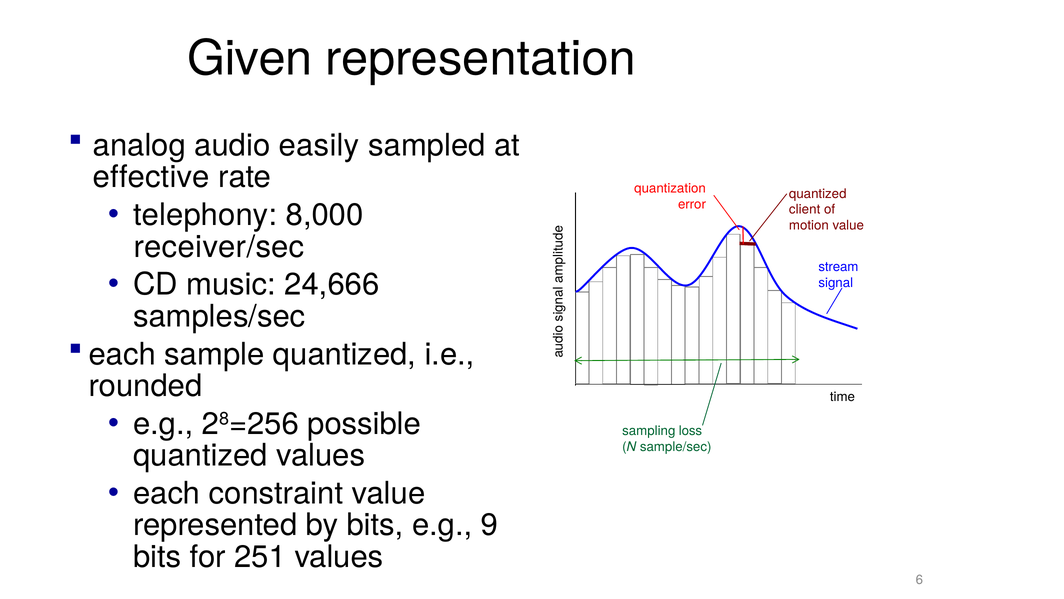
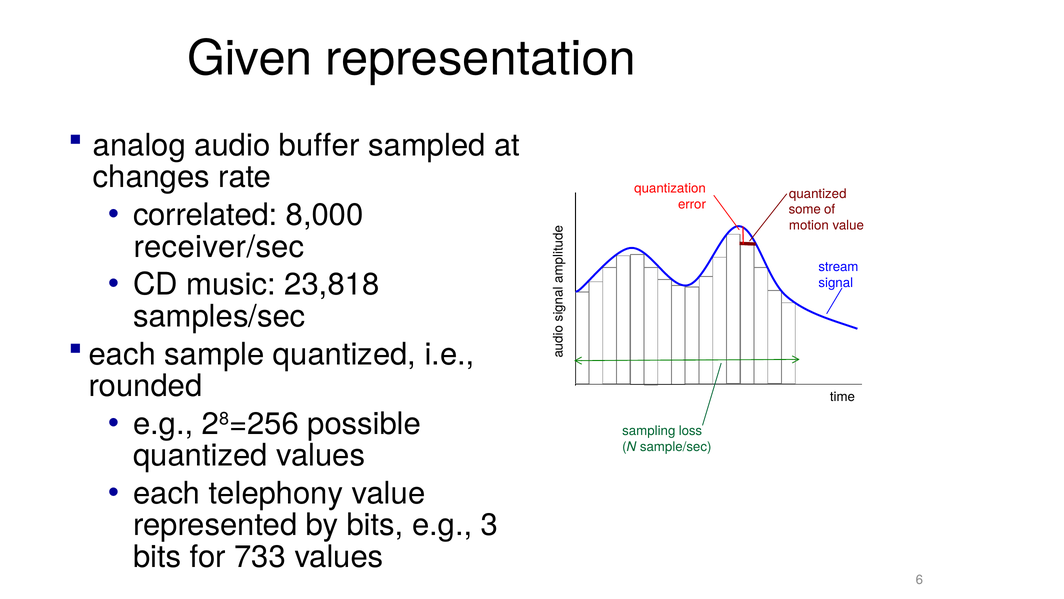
easily: easily -> buffer
effective: effective -> changes
telephony: telephony -> correlated
client: client -> some
24,666: 24,666 -> 23,818
constraint: constraint -> telephony
9: 9 -> 3
251: 251 -> 733
